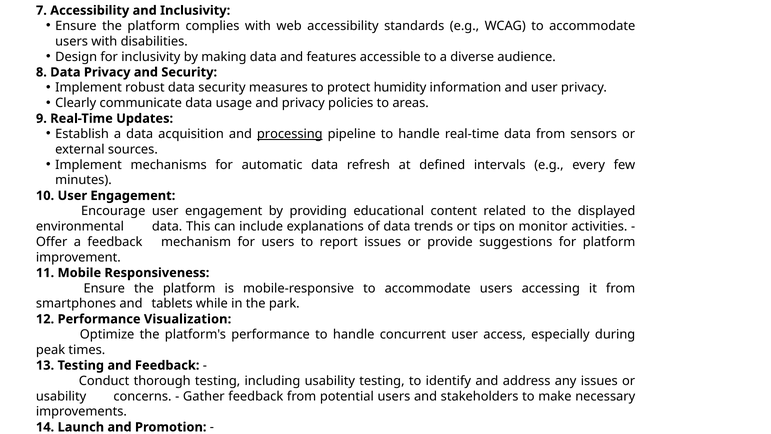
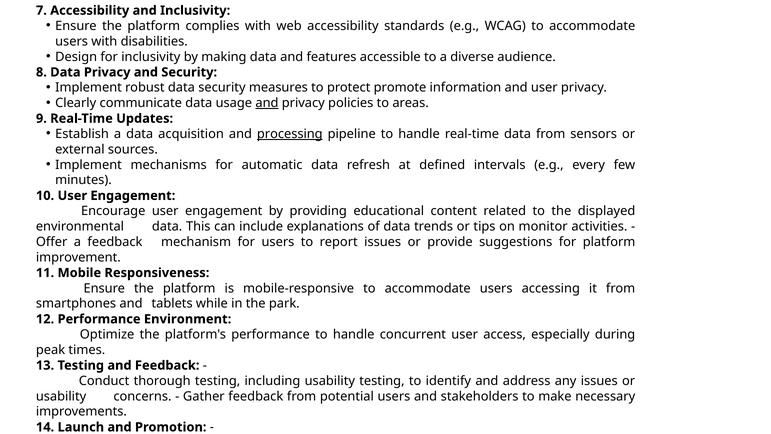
protect humidity: humidity -> promote
and at (267, 103) underline: none -> present
Visualization: Visualization -> Environment
